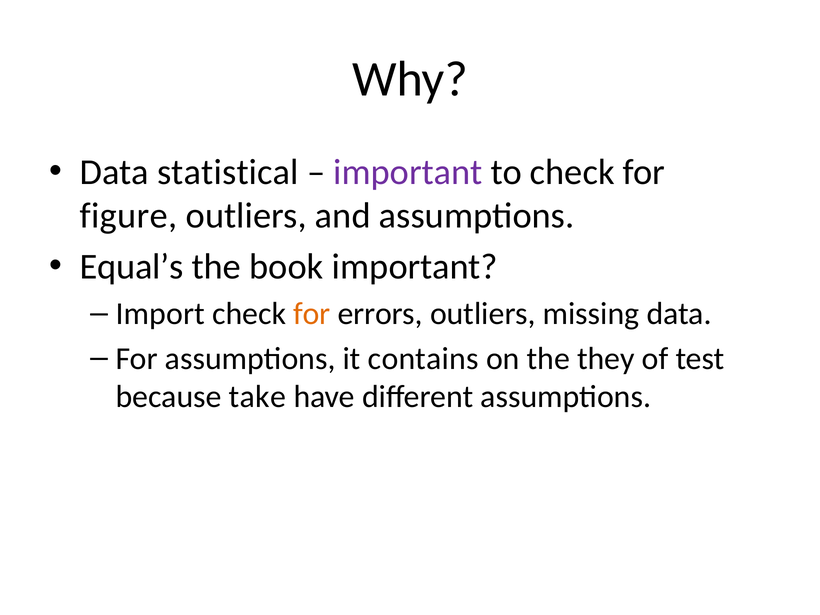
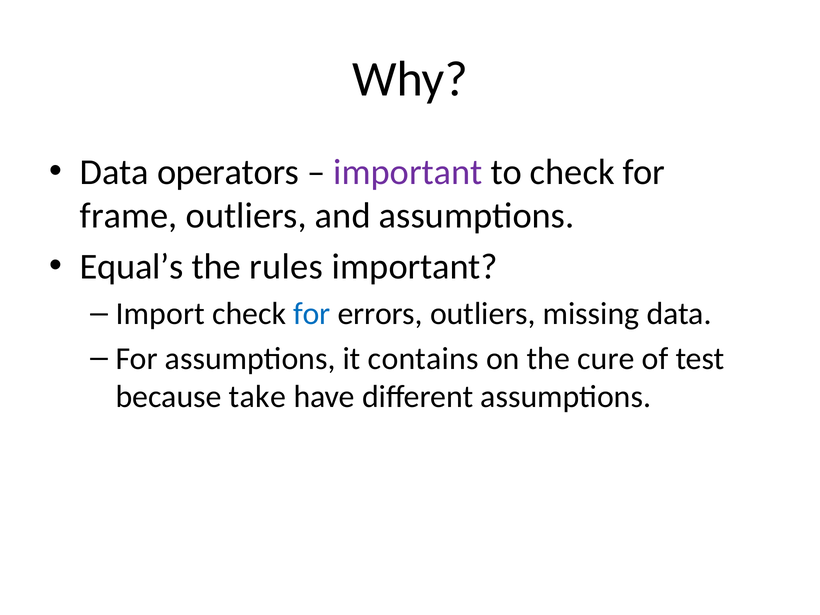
statistical: statistical -> operators
figure: figure -> frame
book: book -> rules
for at (312, 314) colour: orange -> blue
they: they -> cure
